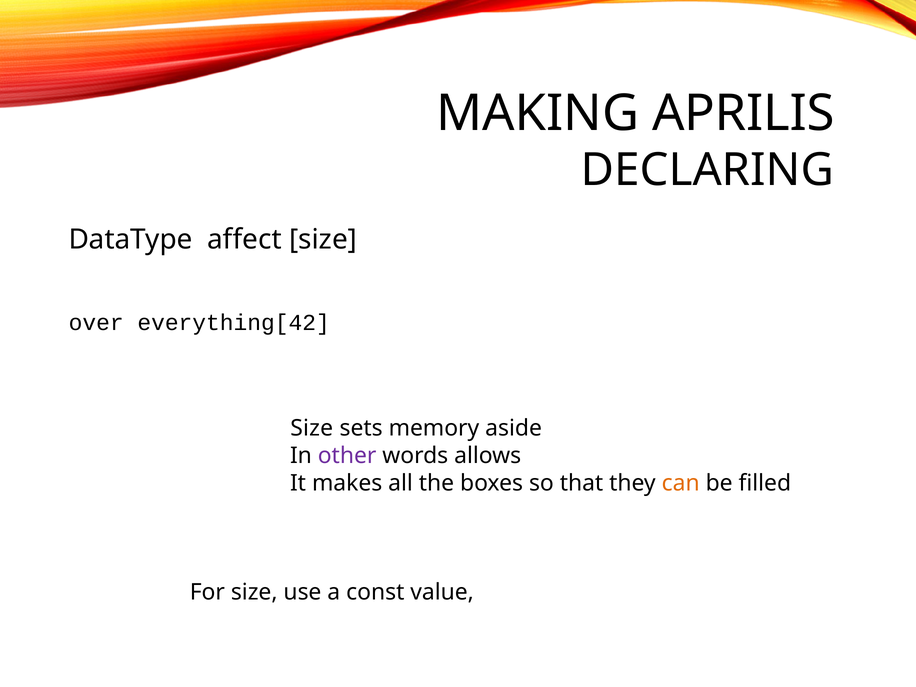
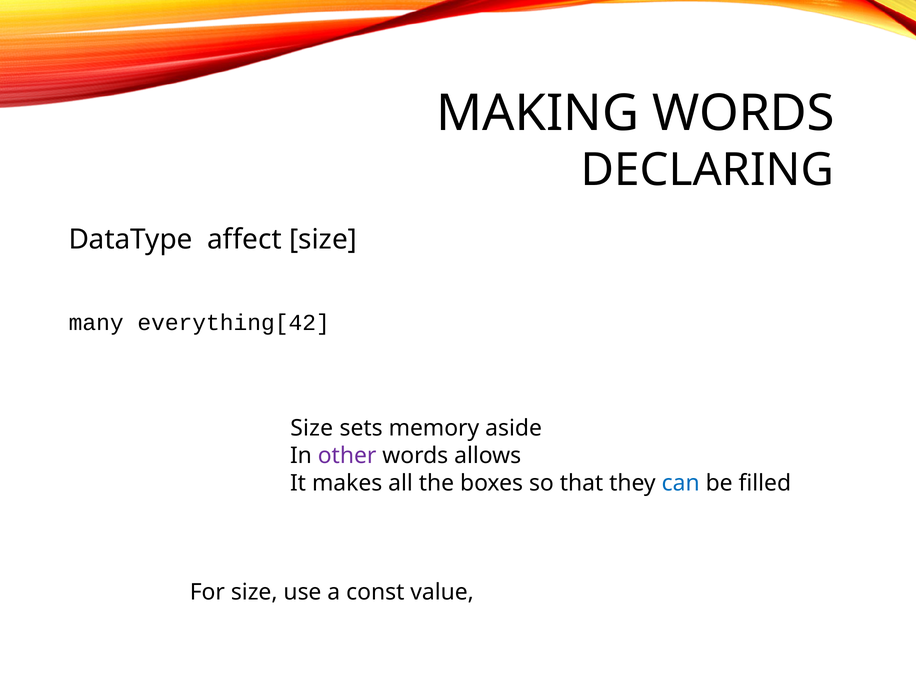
MAKING APRILIS: APRILIS -> WORDS
over: over -> many
can colour: orange -> blue
